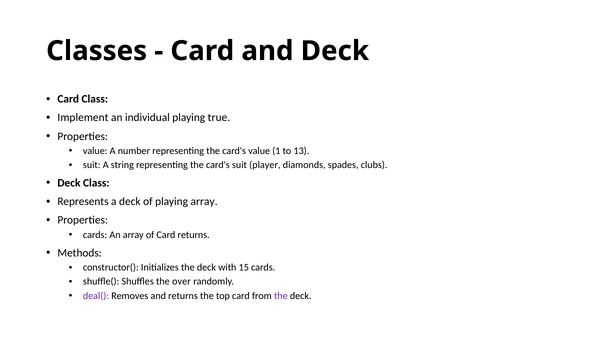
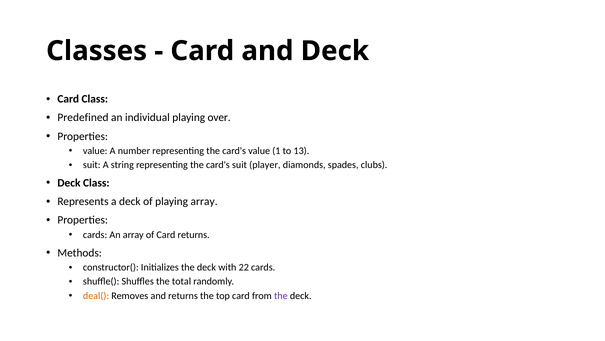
Implement: Implement -> Predefined
true: true -> over
15: 15 -> 22
over: over -> total
deal( colour: purple -> orange
